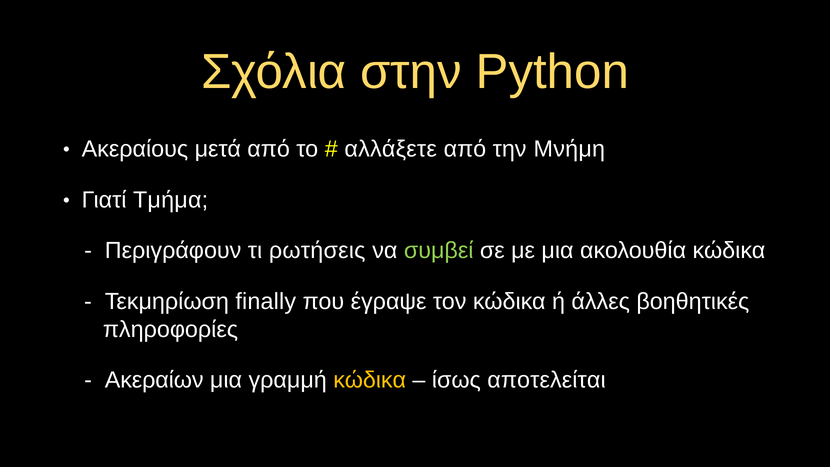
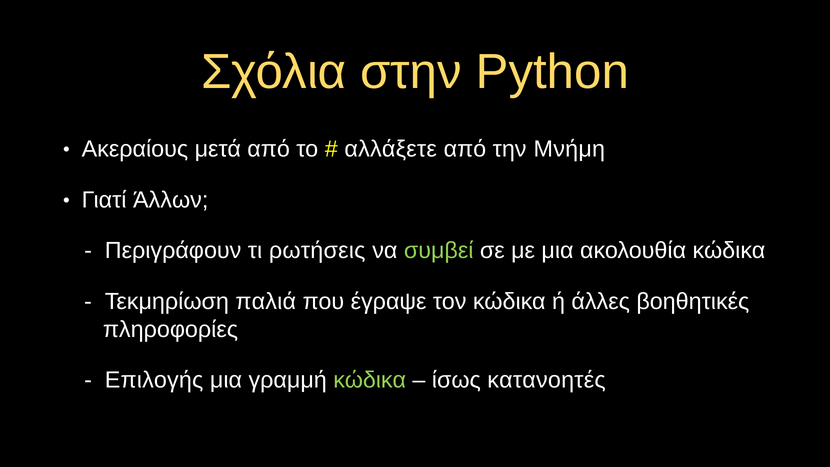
Τμήμα: Τμήμα -> Άλλων
finally: finally -> παλιά
Ακεραίων: Ακεραίων -> Επιλογής
κώδικα at (370, 380) colour: yellow -> light green
αποτελείται: αποτελείται -> κατανοητές
